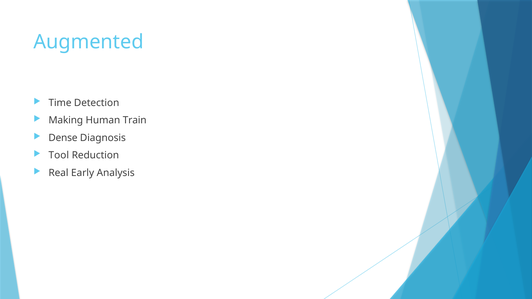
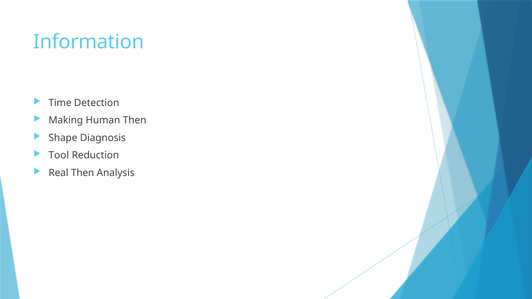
Augmented: Augmented -> Information
Human Train: Train -> Then
Dense: Dense -> Shape
Real Early: Early -> Then
